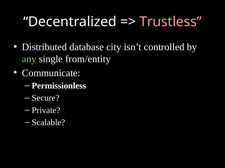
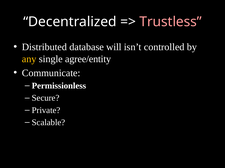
city: city -> will
any colour: light green -> yellow
from/entity: from/entity -> agree/entity
